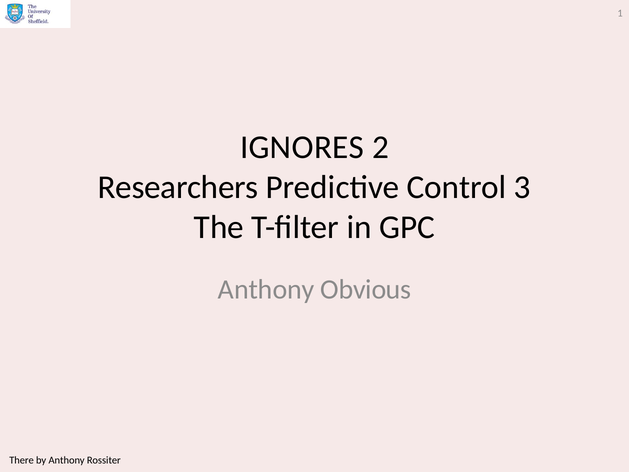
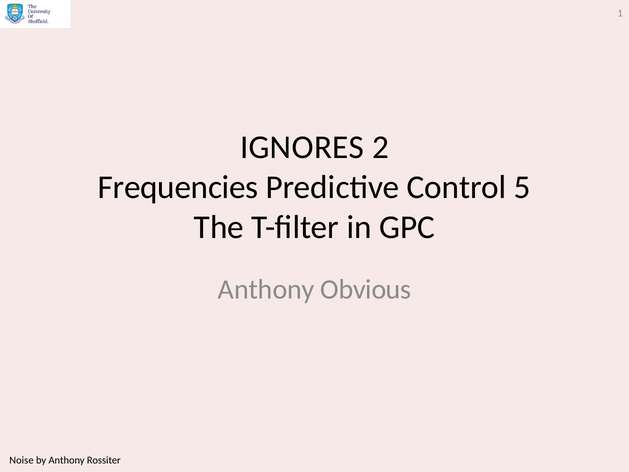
Researchers: Researchers -> Frequencies
3: 3 -> 5
There: There -> Noise
